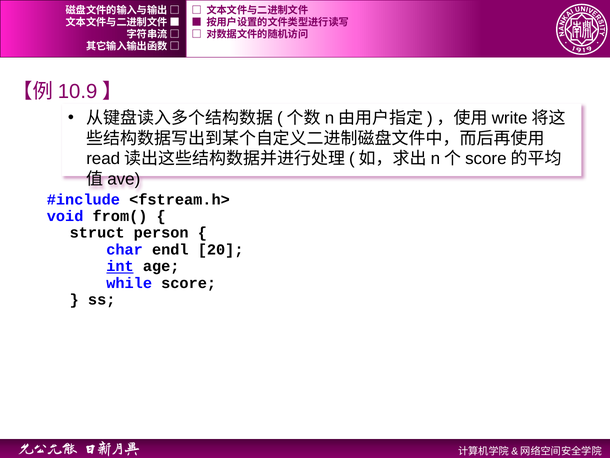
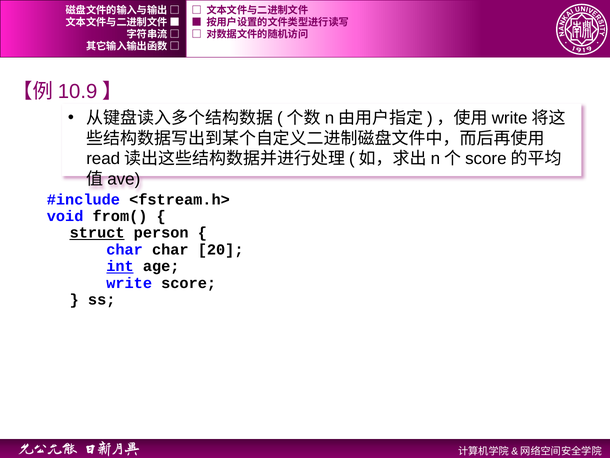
struct underline: none -> present
char endl: endl -> char
while: while -> write
